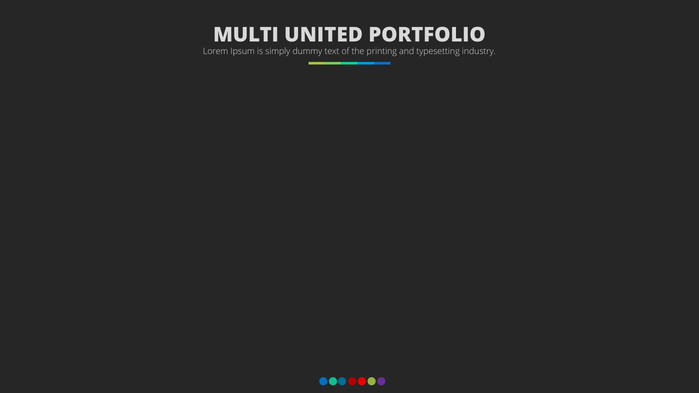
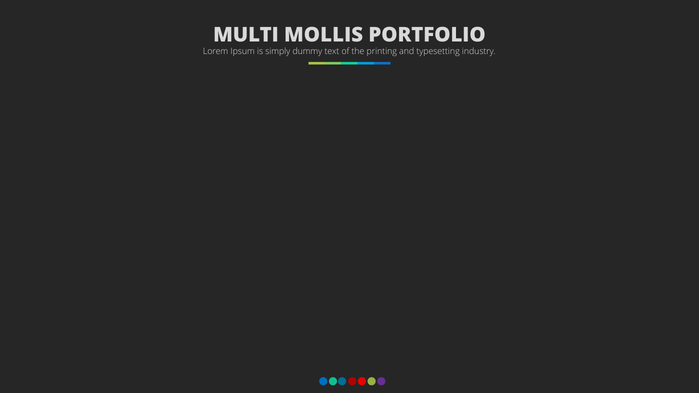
UNITED: UNITED -> MOLLIS
